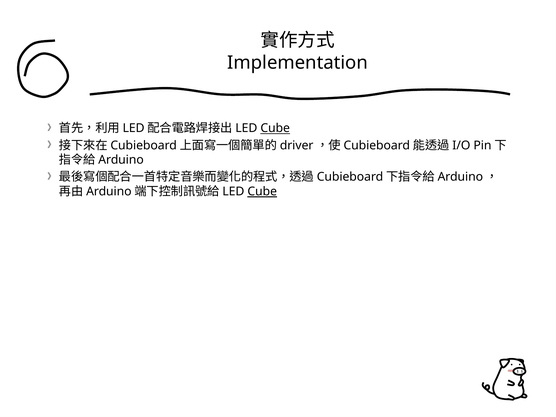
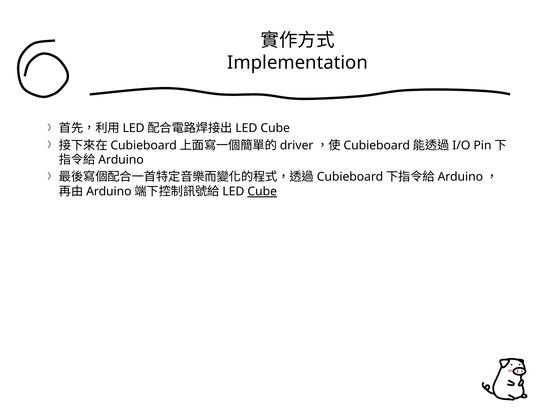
Cube at (275, 128) underline: present -> none
